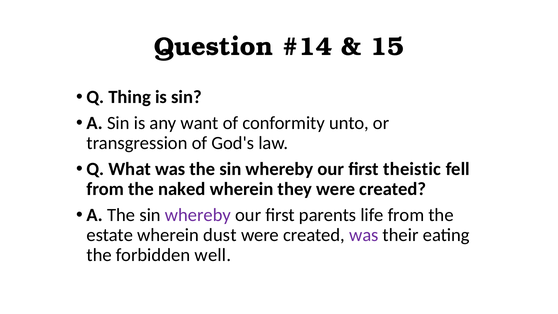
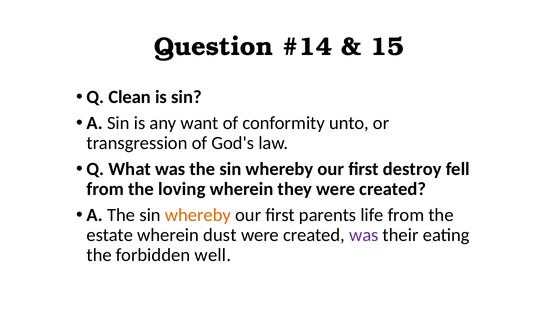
Thing: Thing -> Clean
theistic: theistic -> destroy
naked: naked -> loving
whereby at (198, 215) colour: purple -> orange
